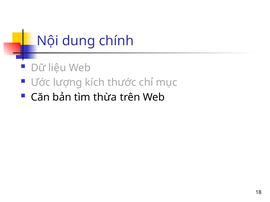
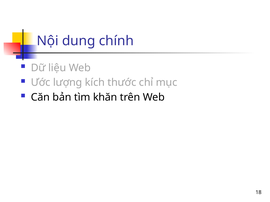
thừa: thừa -> khăn
